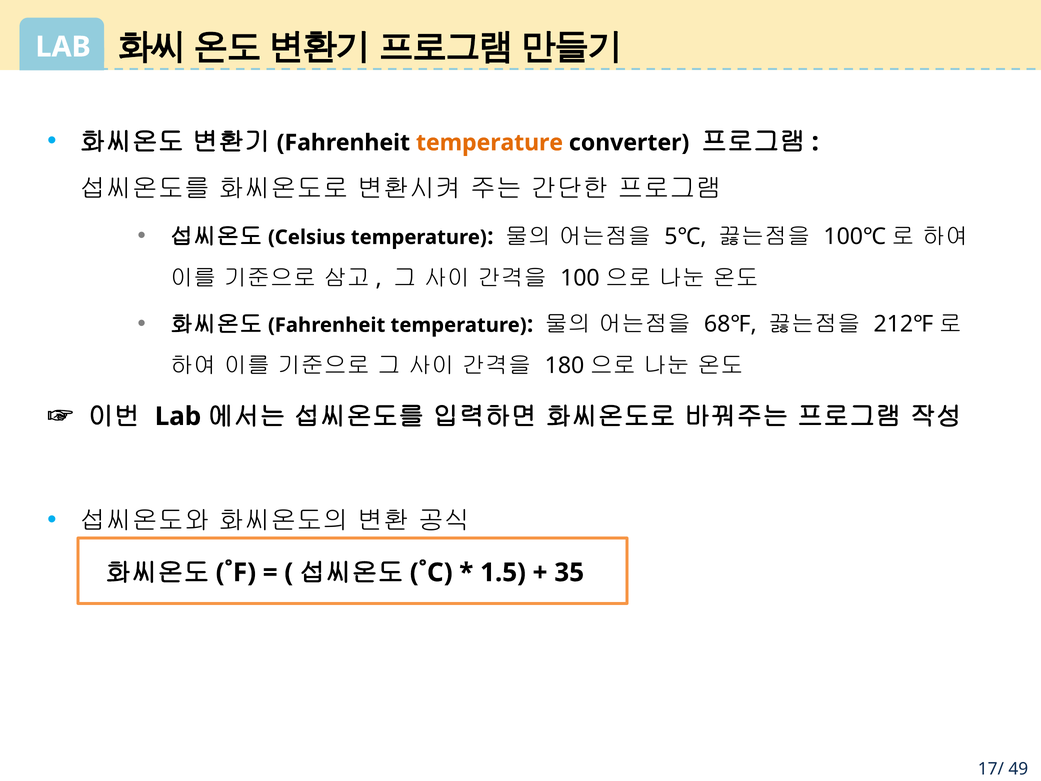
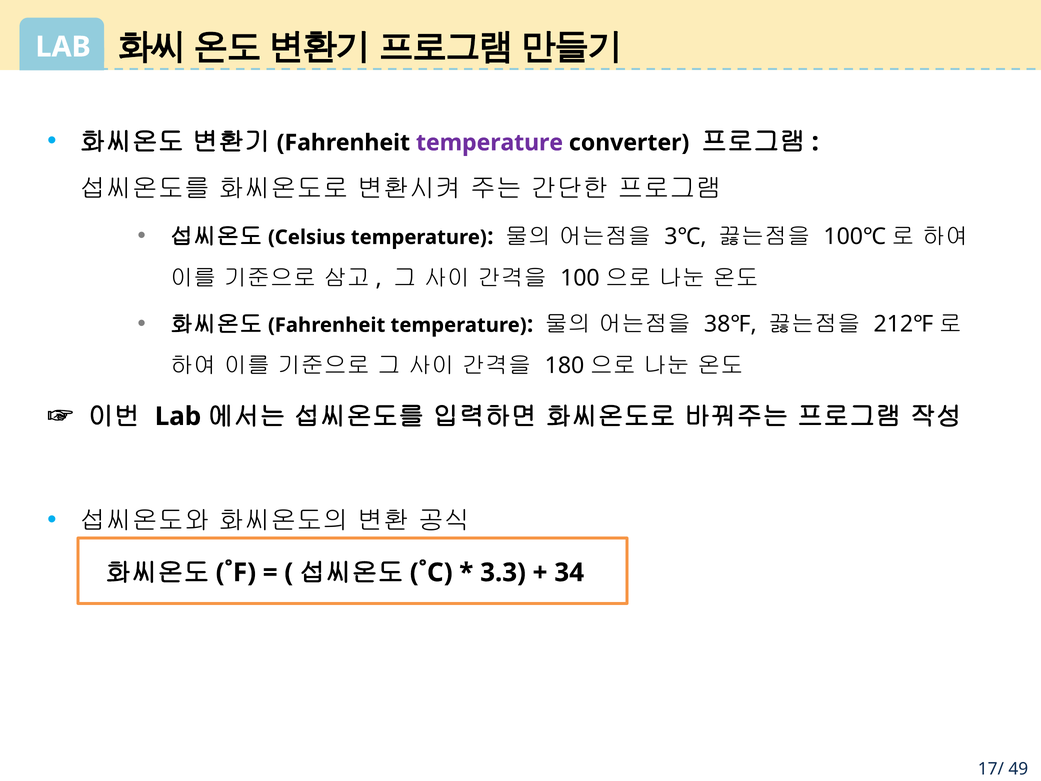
temperature at (490, 143) colour: orange -> purple
5℃: 5℃ -> 3℃
68℉: 68℉ -> 38℉
1.5: 1.5 -> 3.3
35: 35 -> 34
